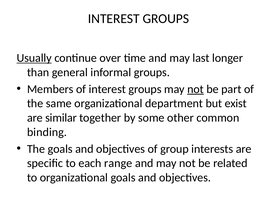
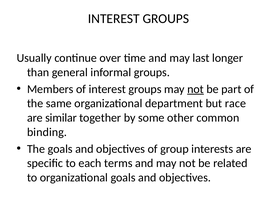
Usually underline: present -> none
exist: exist -> race
range: range -> terms
